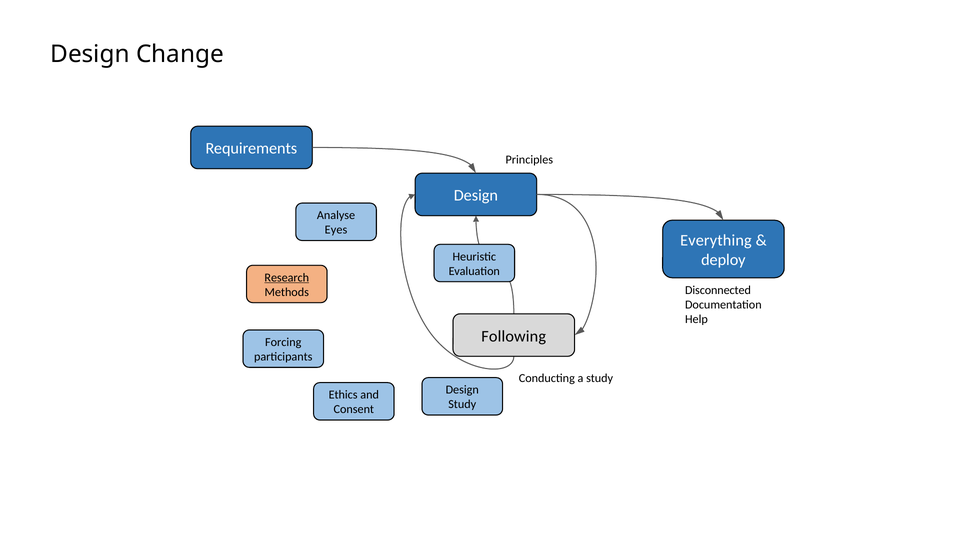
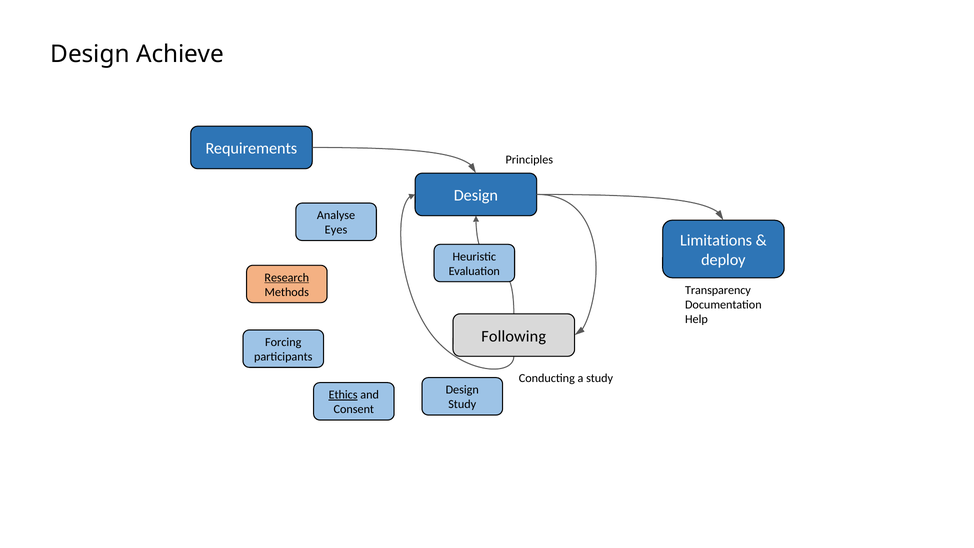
Change: Change -> Achieve
Everything: Everything -> Limitations
Disconnected: Disconnected -> Transparency
Ethics underline: none -> present
